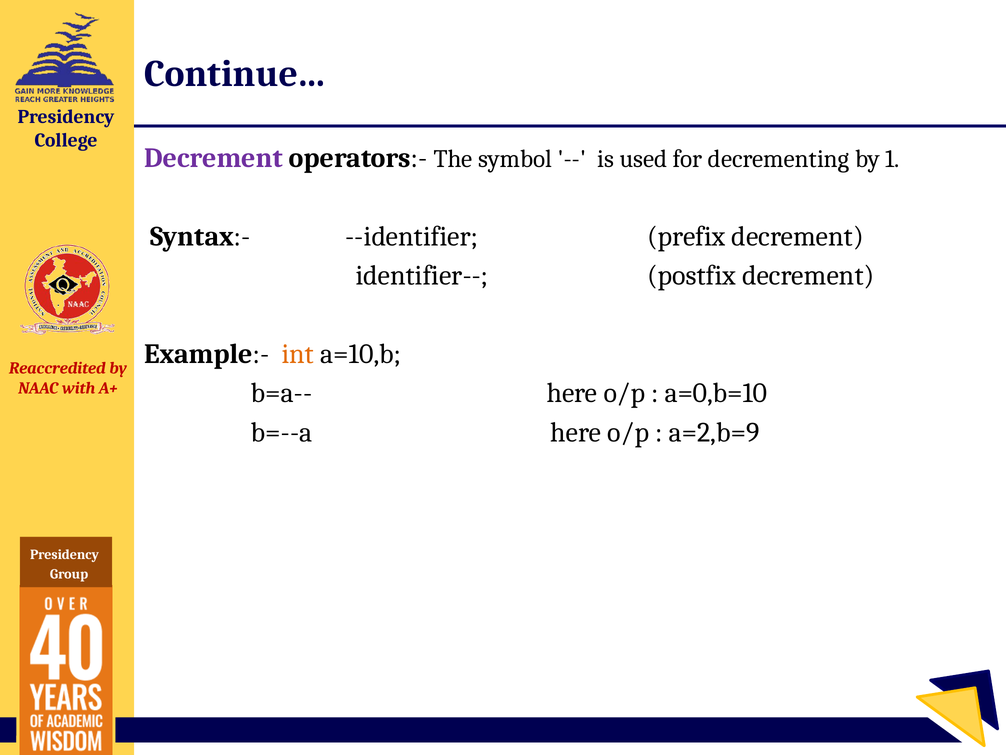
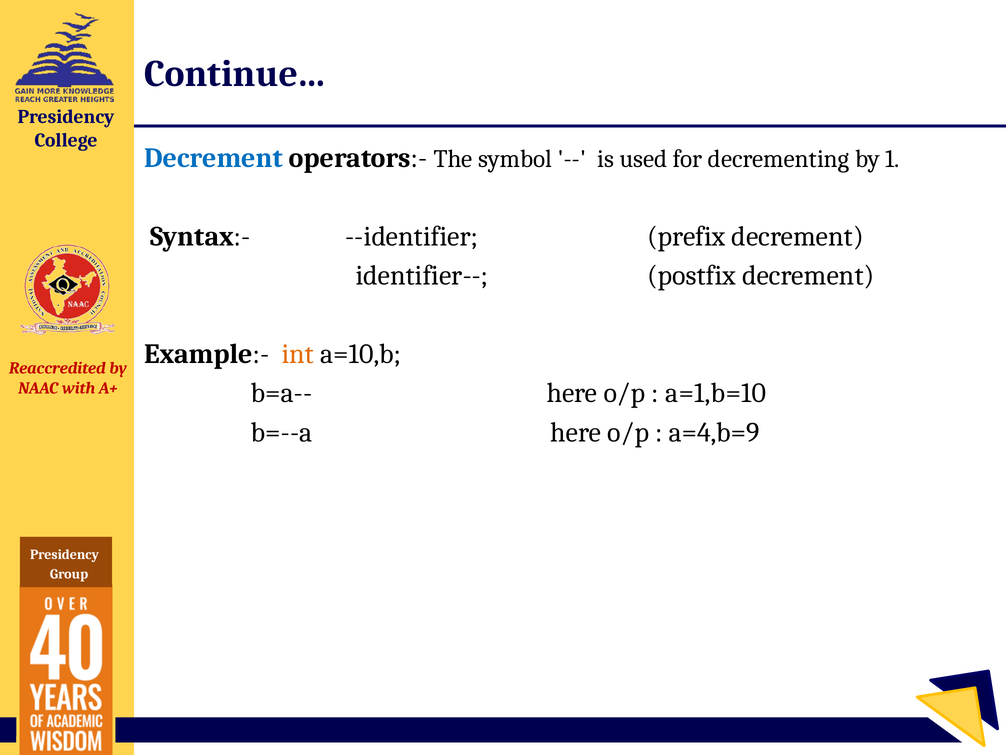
Decrement at (214, 158) colour: purple -> blue
a=0,b=10: a=0,b=10 -> a=1,b=10
a=2,b=9: a=2,b=9 -> a=4,b=9
